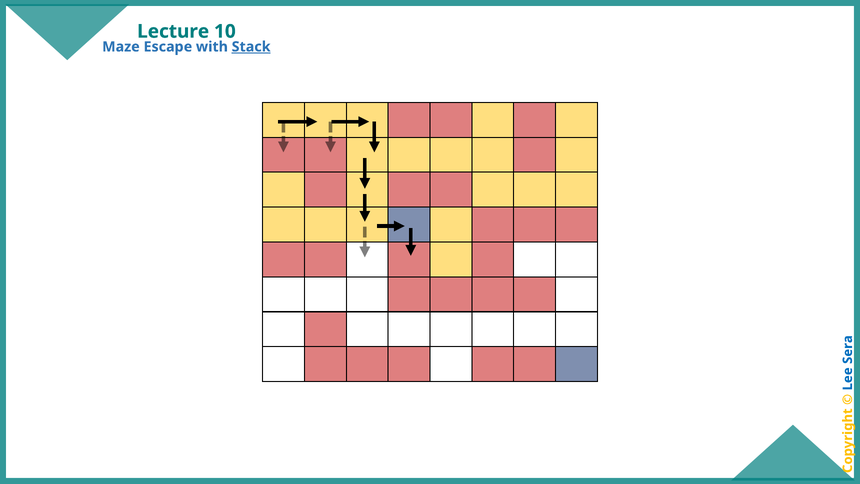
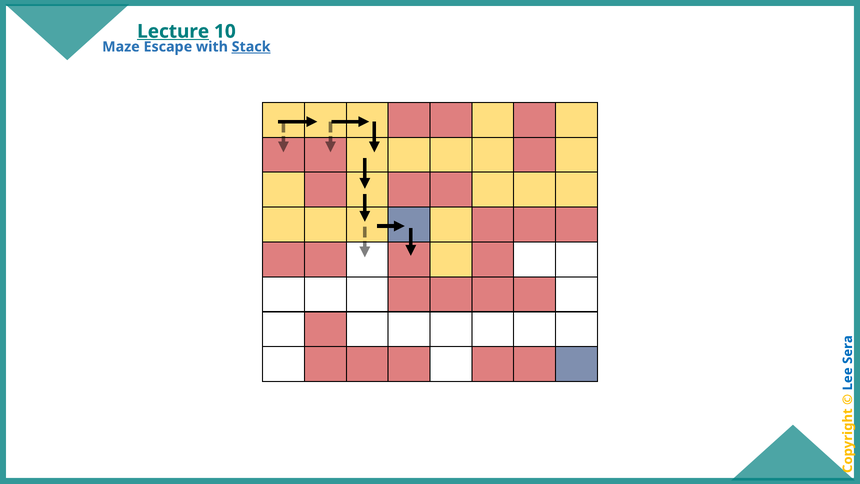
Lecture underline: none -> present
